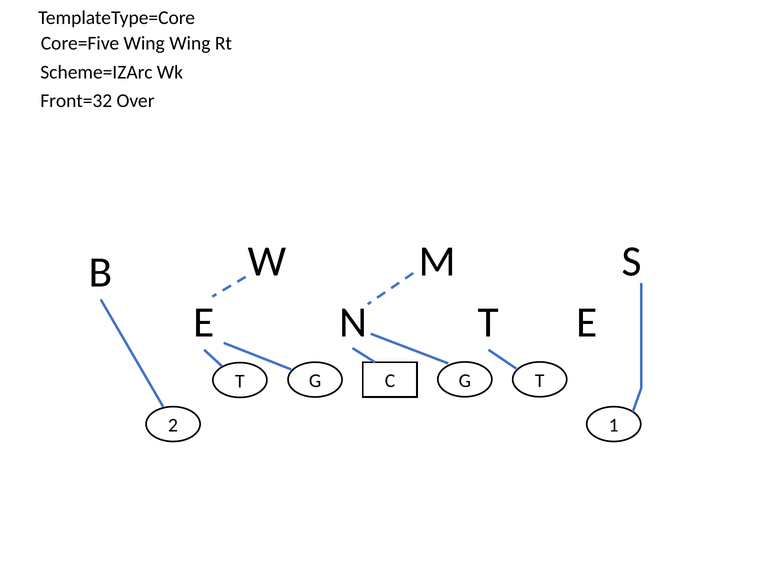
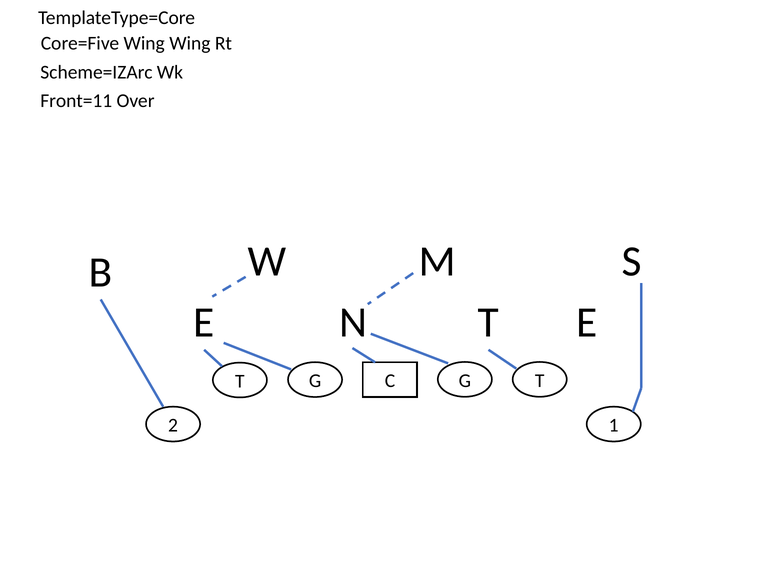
Front=32: Front=32 -> Front=11
